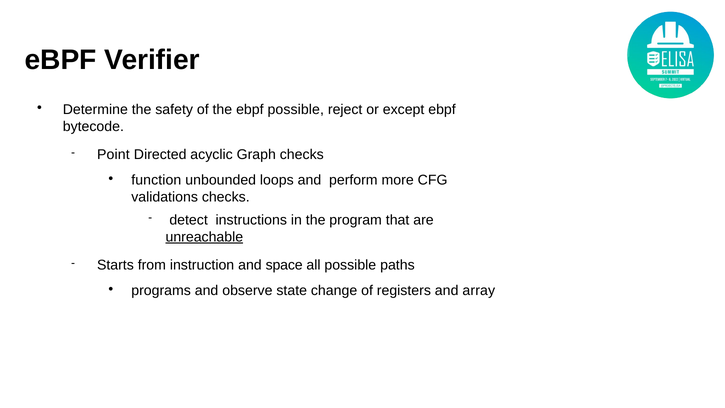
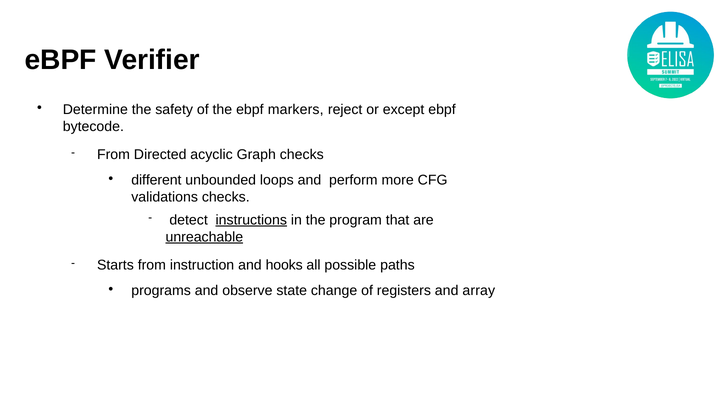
ebpf possible: possible -> markers
Point at (113, 155): Point -> From
function: function -> different
instructions underline: none -> present
space: space -> hooks
